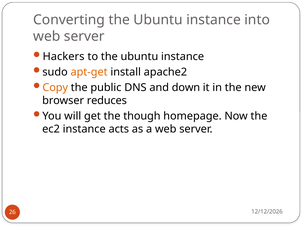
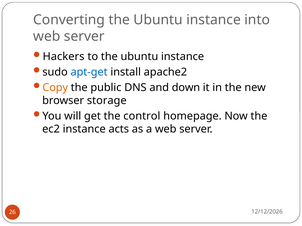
apt-get colour: orange -> blue
reduces: reduces -> storage
though: though -> control
